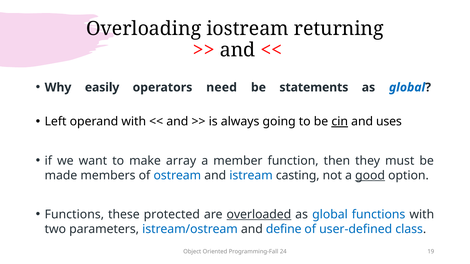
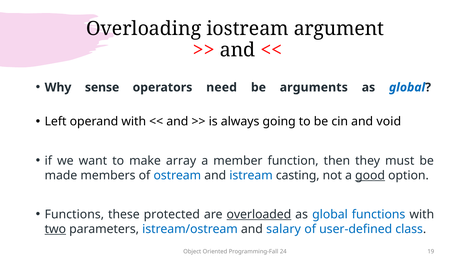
returning: returning -> argument
easily: easily -> sense
statements: statements -> arguments
cin underline: present -> none
uses: uses -> void
two underline: none -> present
define: define -> salary
